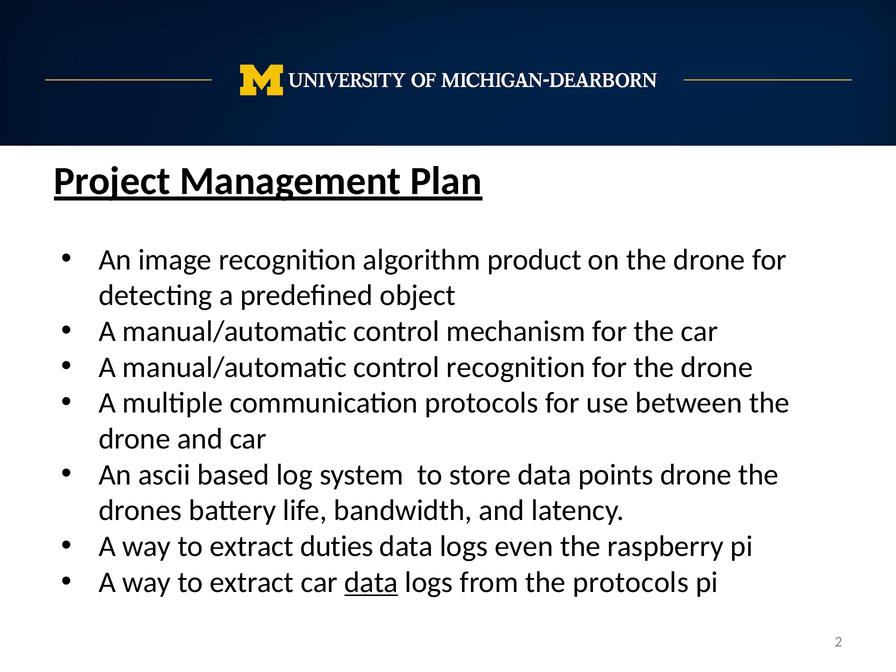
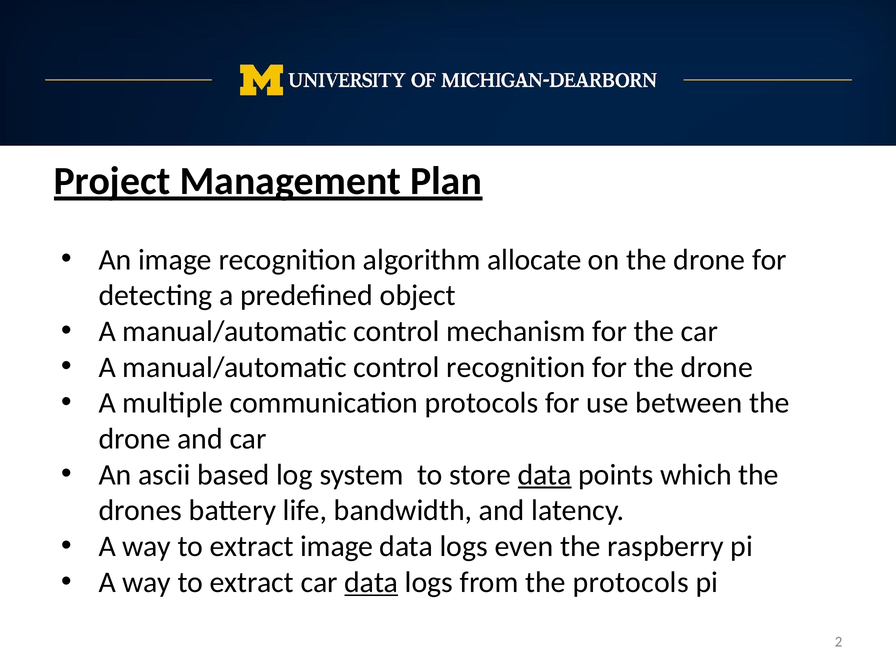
product: product -> allocate
data at (545, 475) underline: none -> present
points drone: drone -> which
extract duties: duties -> image
